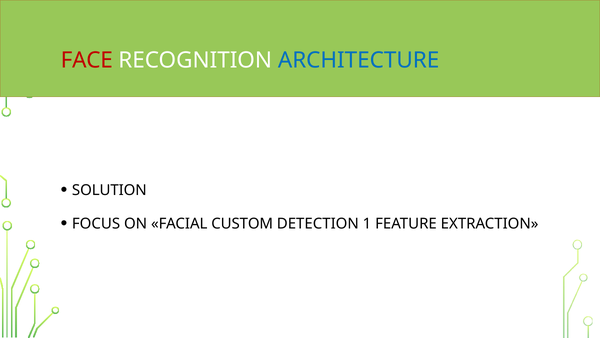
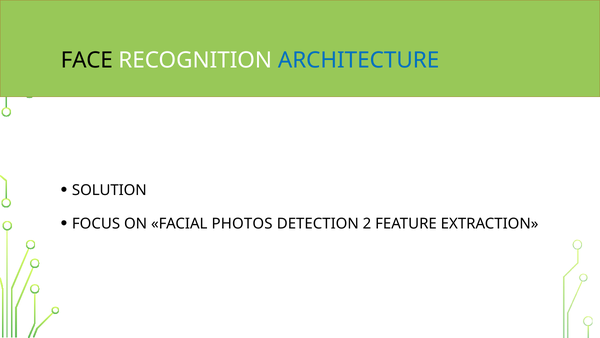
FACE colour: red -> black
CUSTOM: CUSTOM -> PHOTOS
1: 1 -> 2
